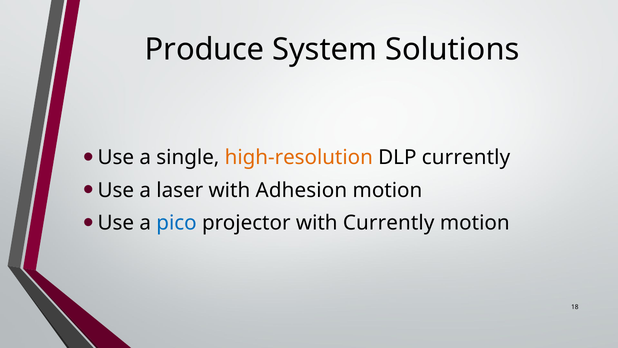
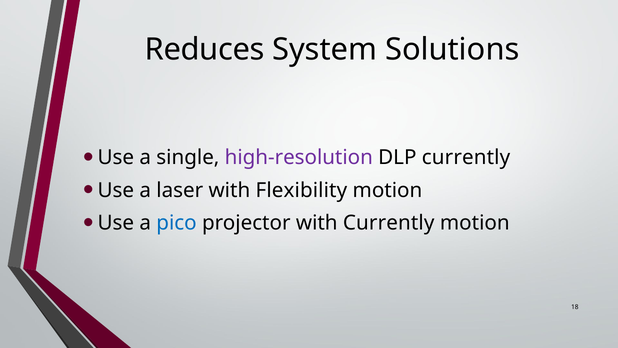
Produce: Produce -> Reduces
high-resolution colour: orange -> purple
Adhesion: Adhesion -> Flexibility
